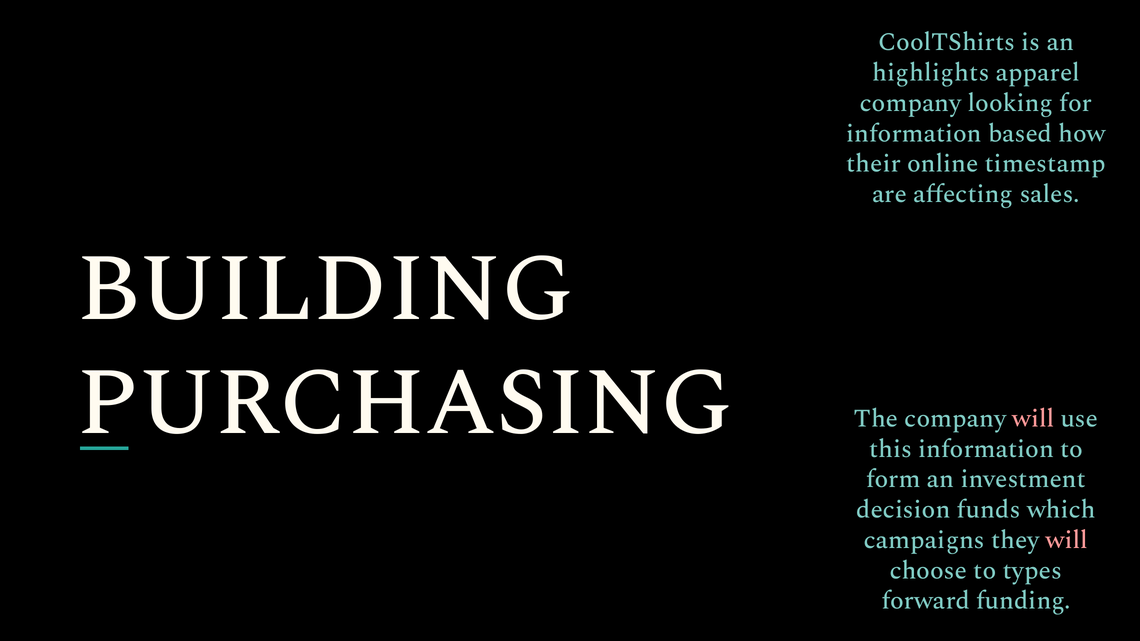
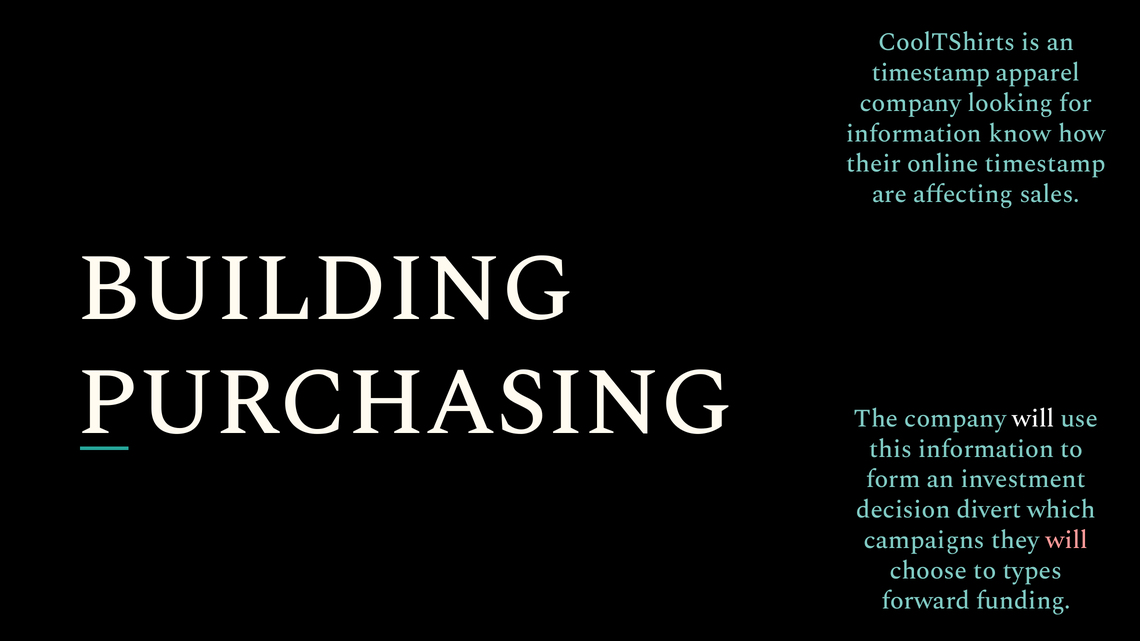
highlights at (931, 72): highlights -> timestamp
based: based -> know
will at (1033, 418) colour: pink -> white
funds: funds -> divert
